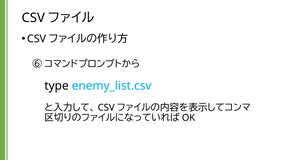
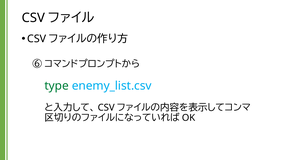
type colour: black -> green
